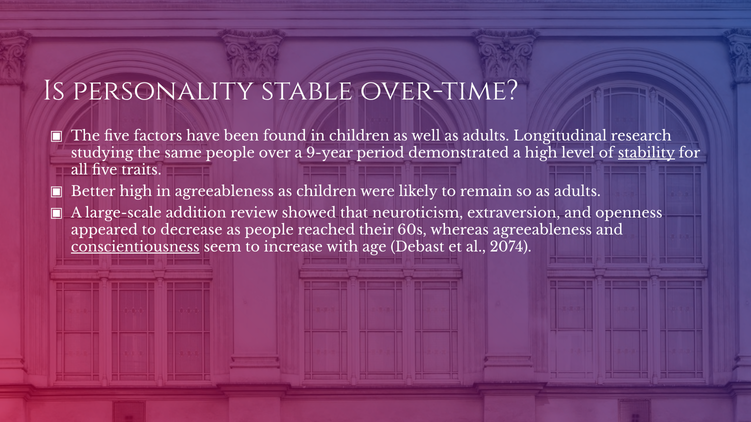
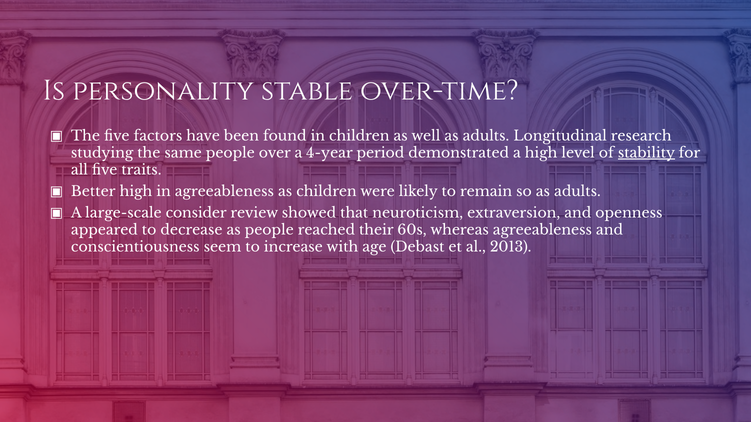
9-year: 9-year -> 4-year
addition: addition -> consider
conscientiousness underline: present -> none
2074: 2074 -> 2013
